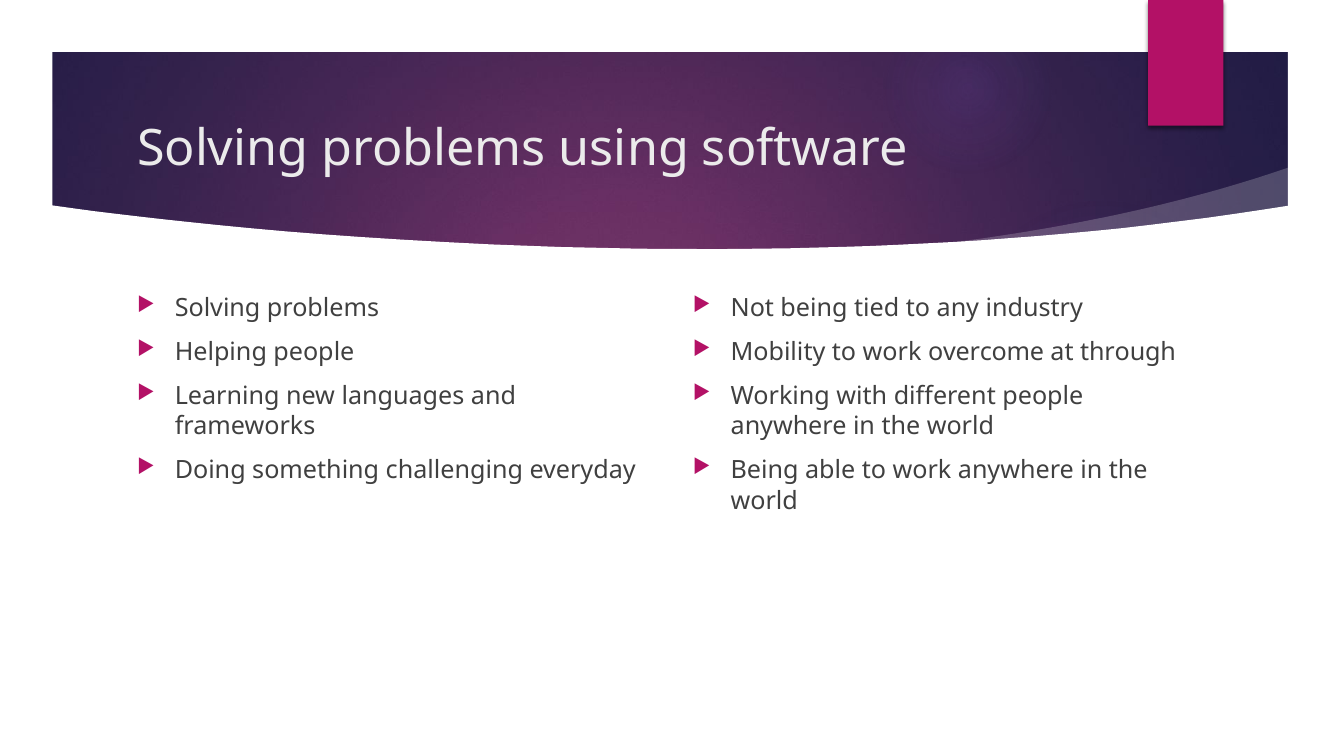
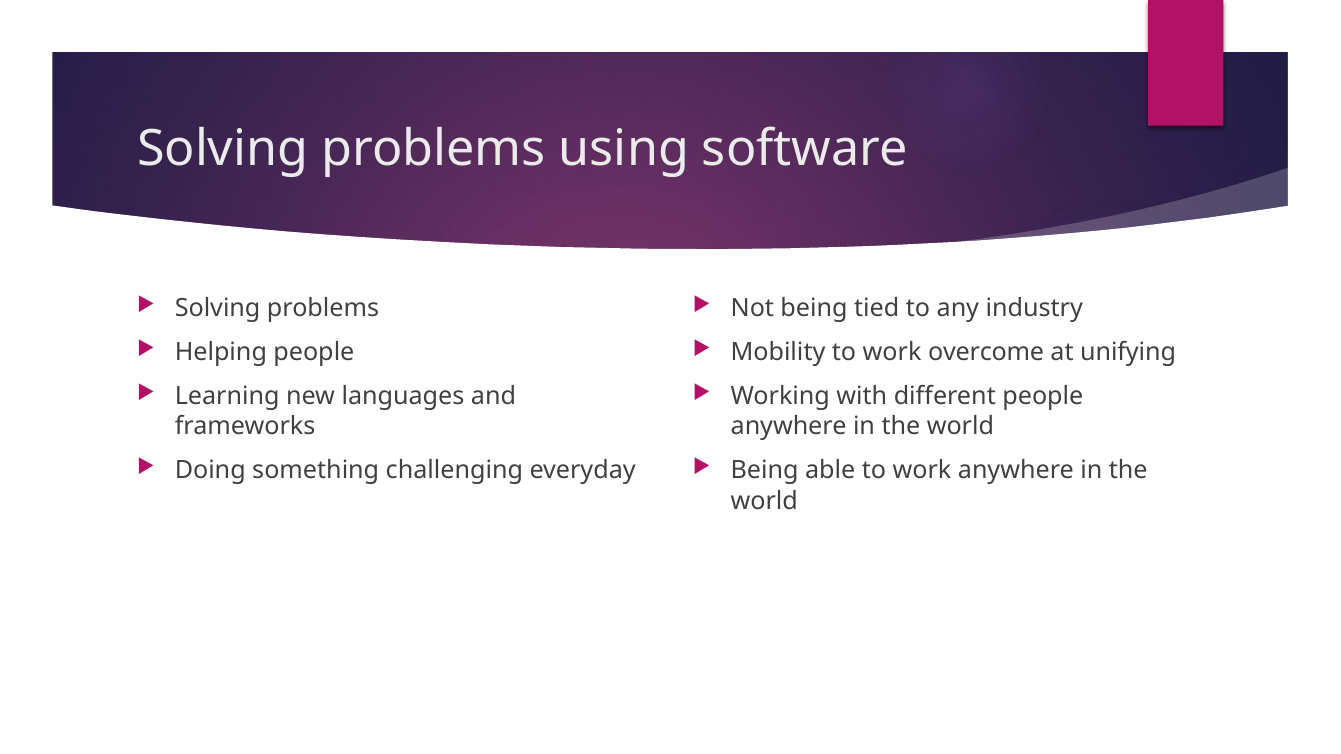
through: through -> unifying
